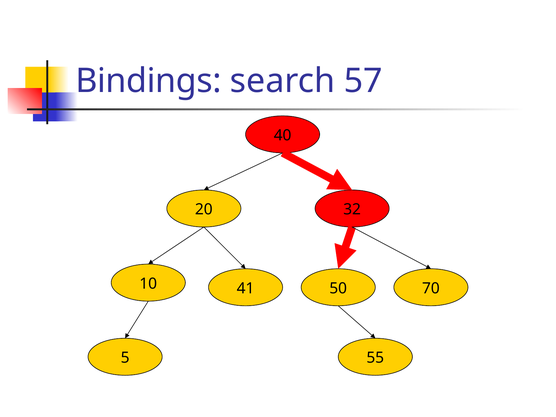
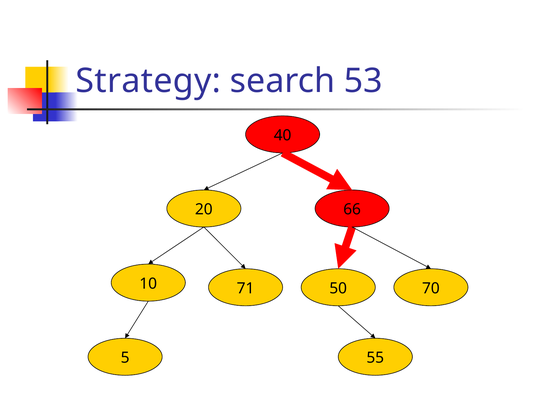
Bindings: Bindings -> Strategy
57: 57 -> 53
32: 32 -> 66
41: 41 -> 71
